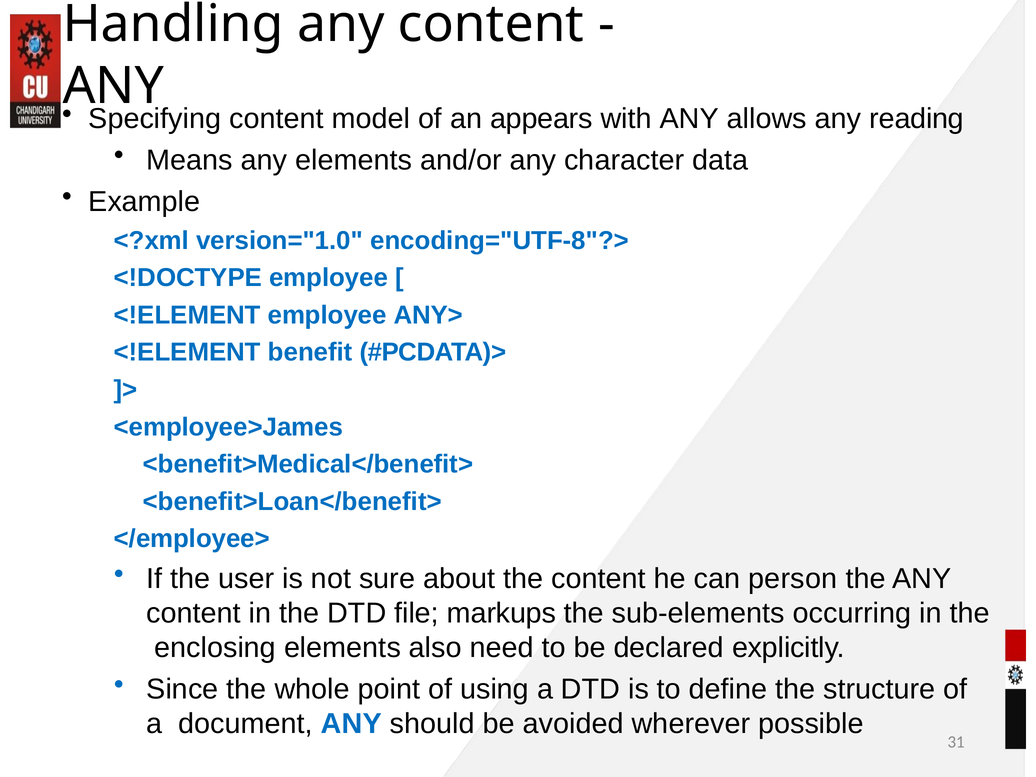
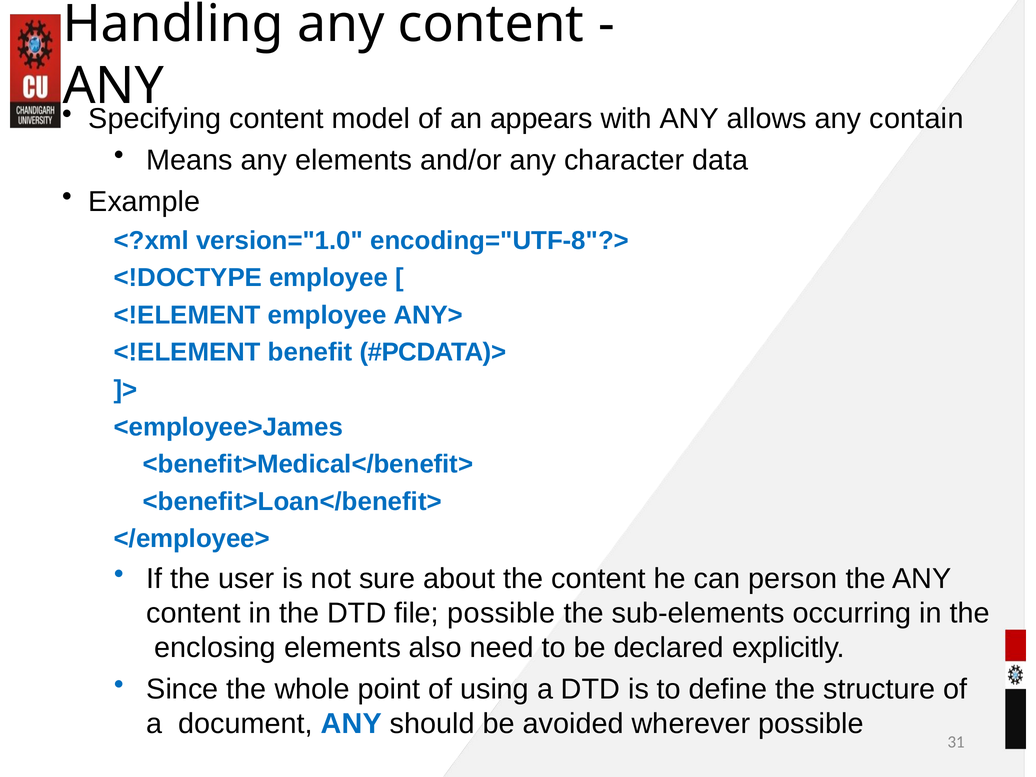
reading: reading -> contain
file markups: markups -> possible
